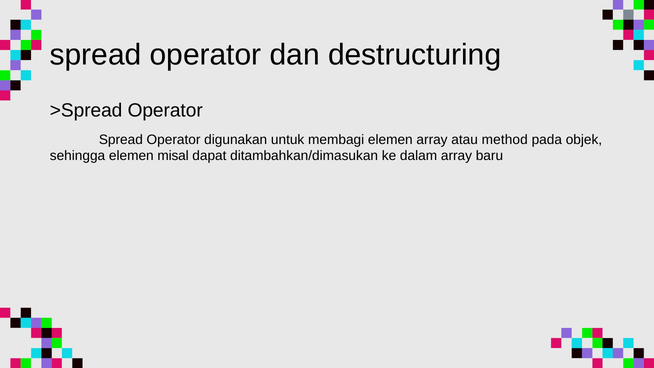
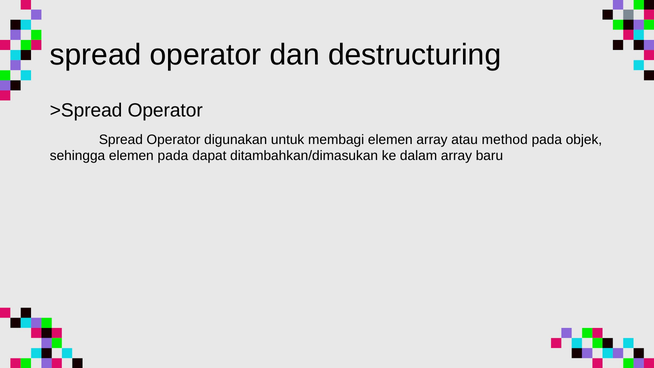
elemen misal: misal -> pada
